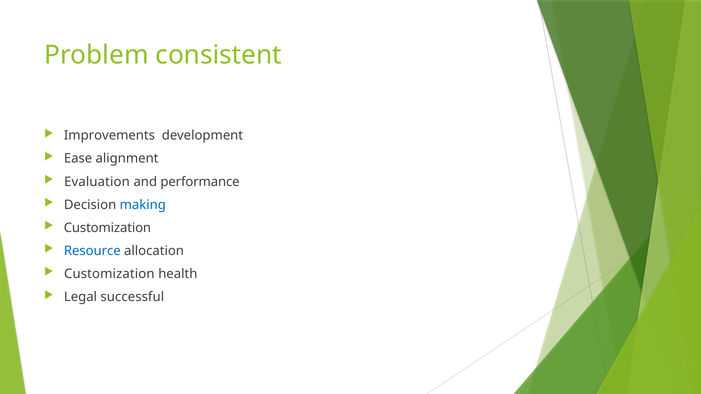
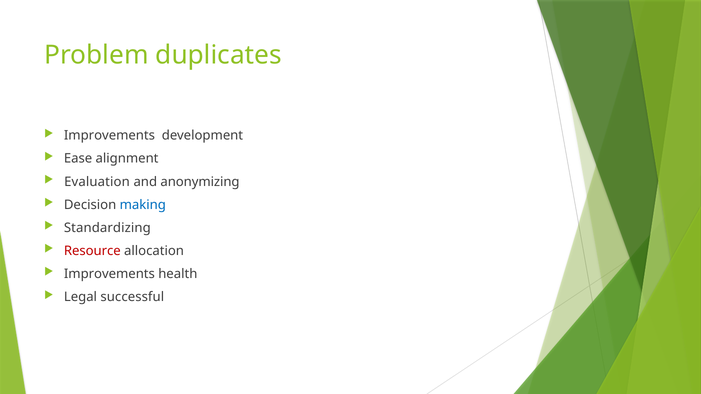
consistent: consistent -> duplicates
performance: performance -> anonymizing
Customization at (107, 228): Customization -> Standardizing
Resource colour: blue -> red
Customization at (109, 274): Customization -> Improvements
